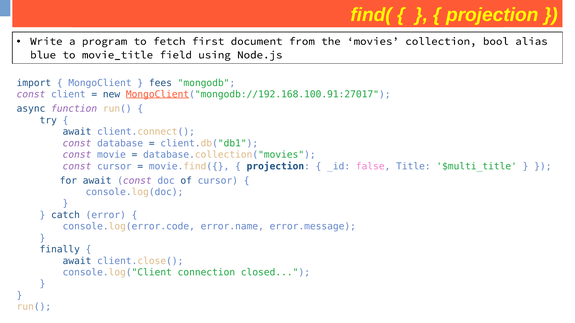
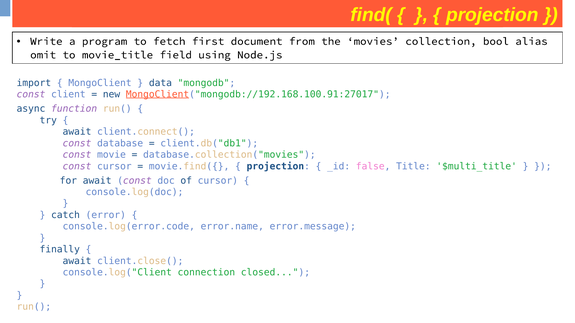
blue: blue -> omit
fees: fees -> data
